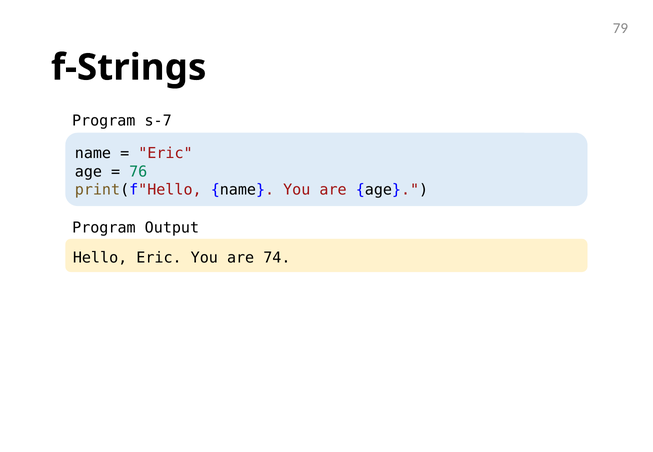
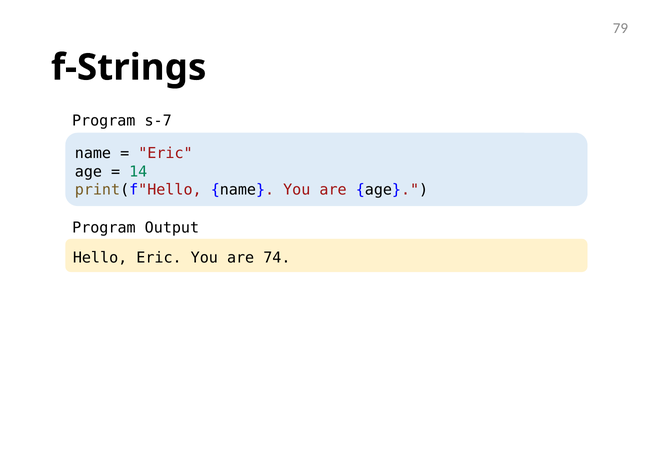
76: 76 -> 14
